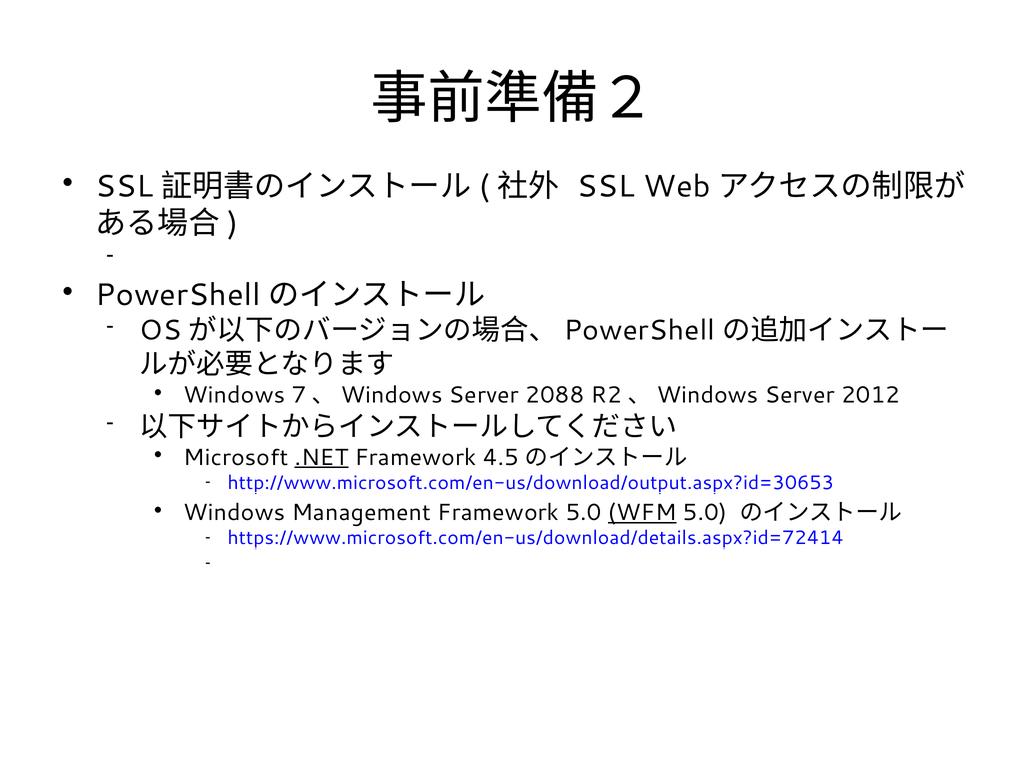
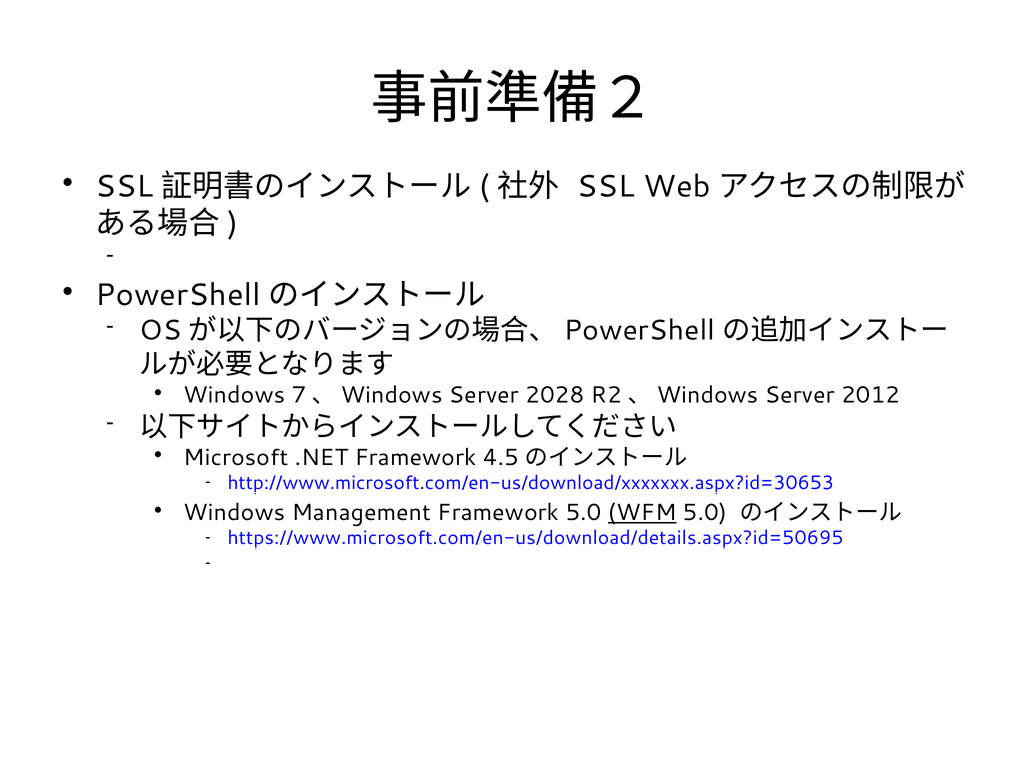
2088: 2088 -> 2028
.NET underline: present -> none
http://www.microsoft.com/en-us/download/output.aspx?id=30653: http://www.microsoft.com/en-us/download/output.aspx?id=30653 -> http://www.microsoft.com/en-us/download/xxxxxxx.aspx?id=30653
https://www.microsoft.com/en-us/download/details.aspx?id=72414: https://www.microsoft.com/en-us/download/details.aspx?id=72414 -> https://www.microsoft.com/en-us/download/details.aspx?id=50695
